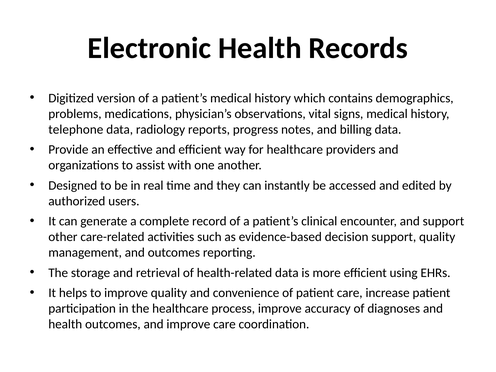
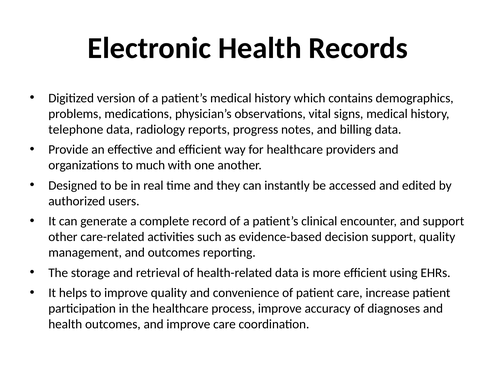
assist: assist -> much
